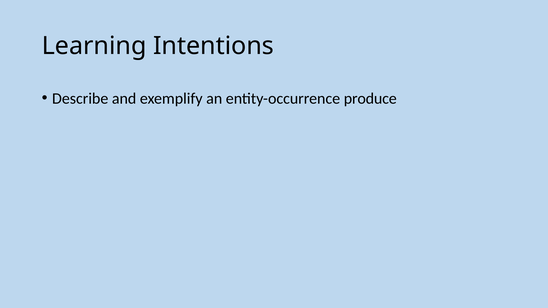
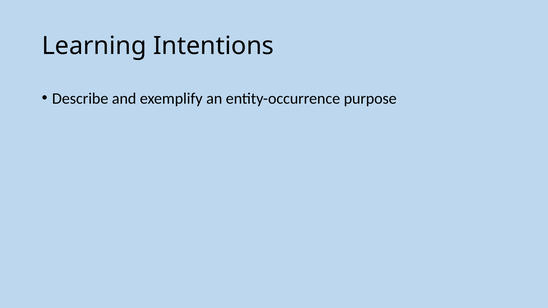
produce: produce -> purpose
